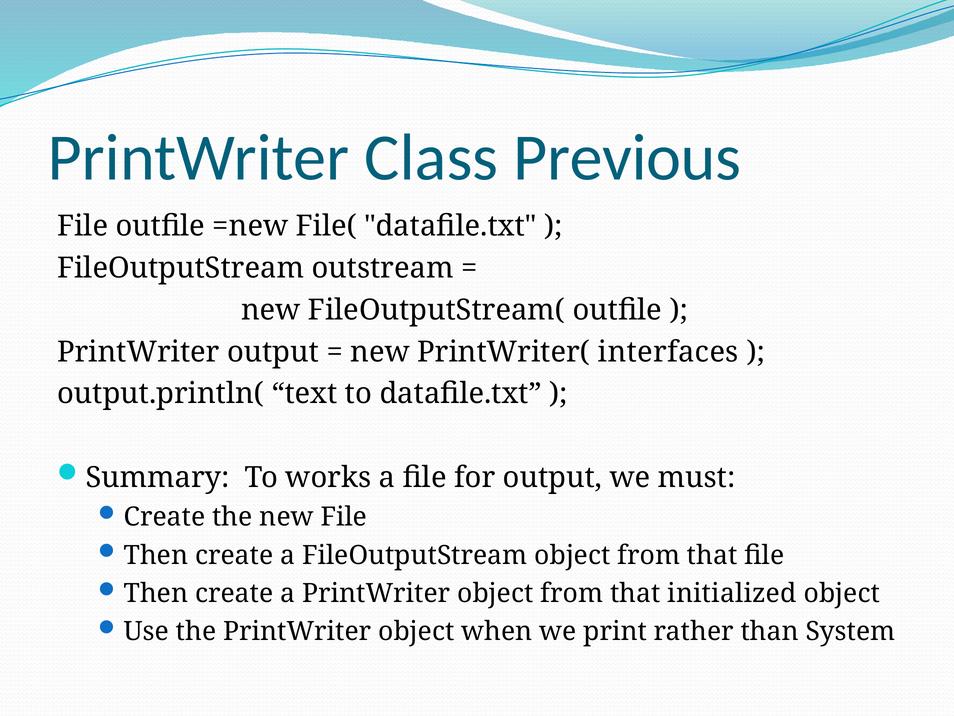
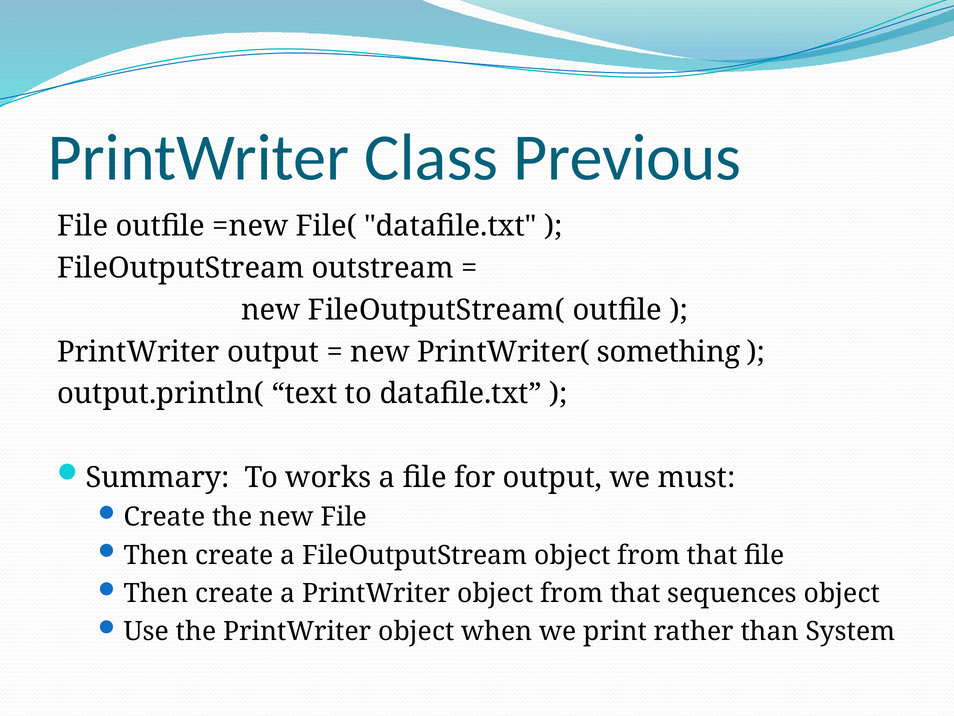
interfaces: interfaces -> something
initialized: initialized -> sequences
